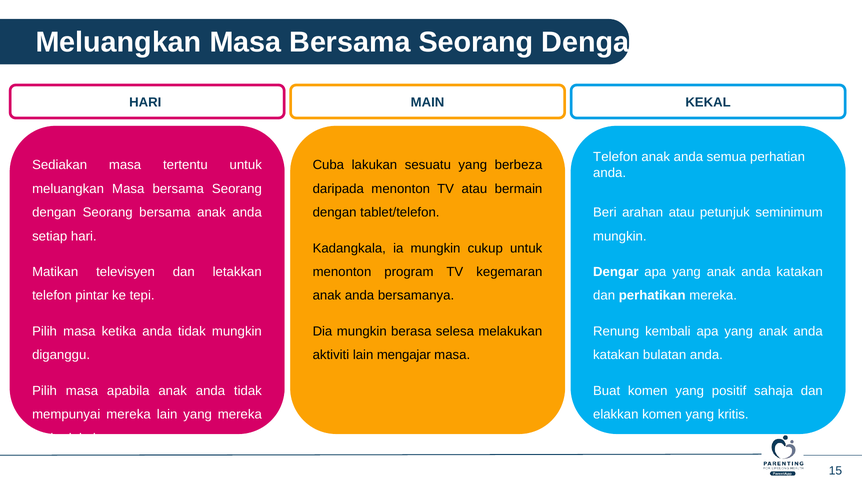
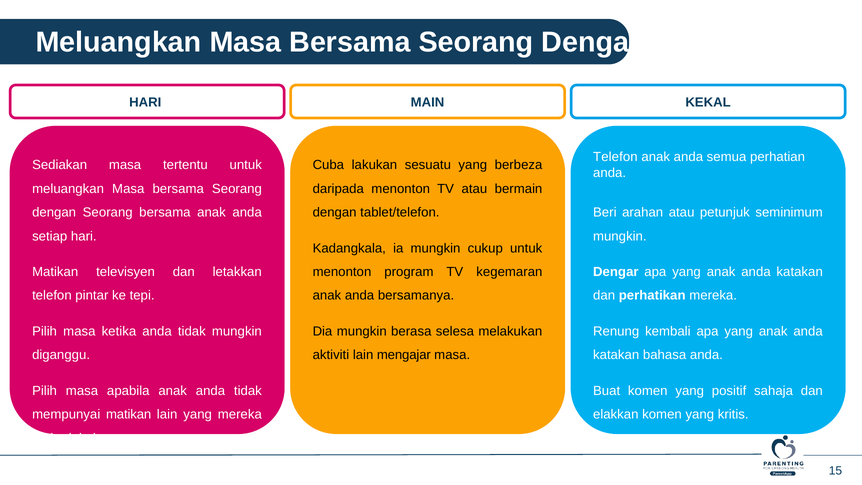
bulatan: bulatan -> bahasa
mempunyai mereka: mereka -> matikan
